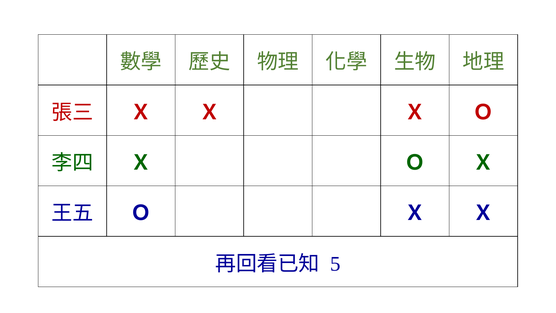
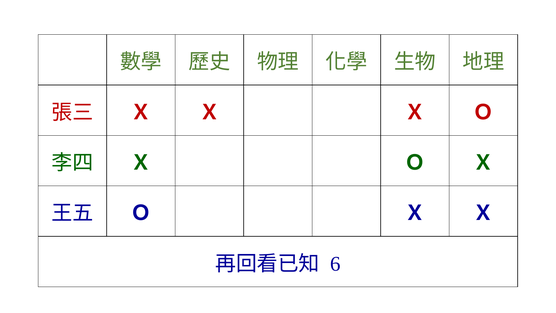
5: 5 -> 6
